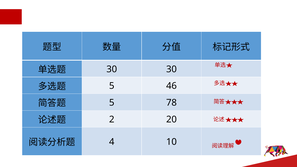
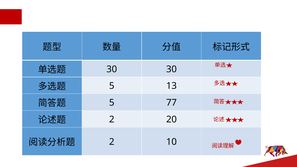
46: 46 -> 13
78: 78 -> 77
4 at (112, 142): 4 -> 2
